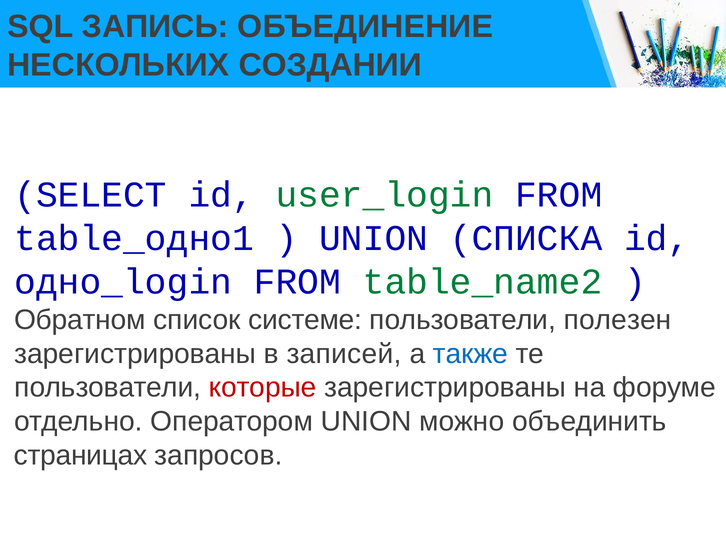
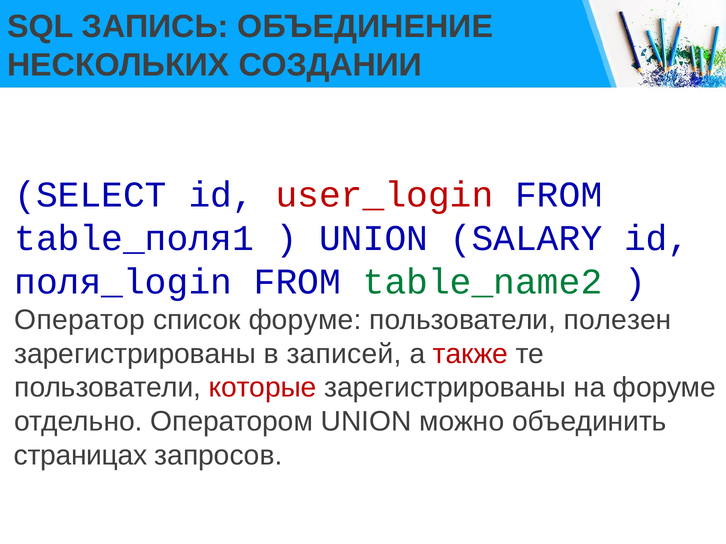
user_login colour: green -> red
table_одно1: table_одно1 -> table_поля1
СПИСКА: СПИСКА -> SALARY
одно_login: одно_login -> поля_login
Обратном: Обратном -> Оператор
список системе: системе -> форуме
также colour: blue -> red
